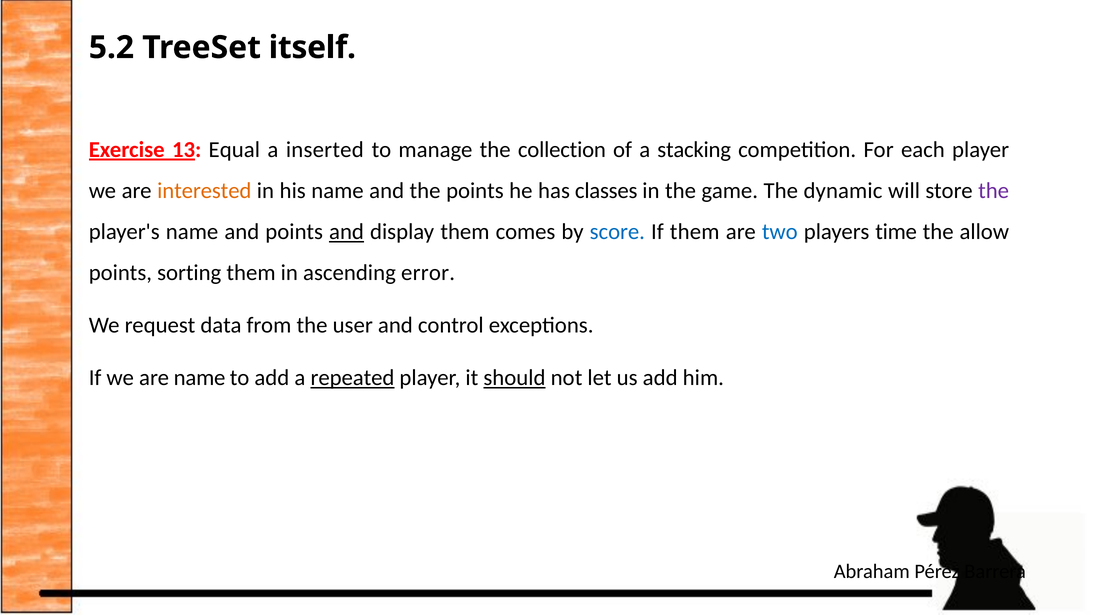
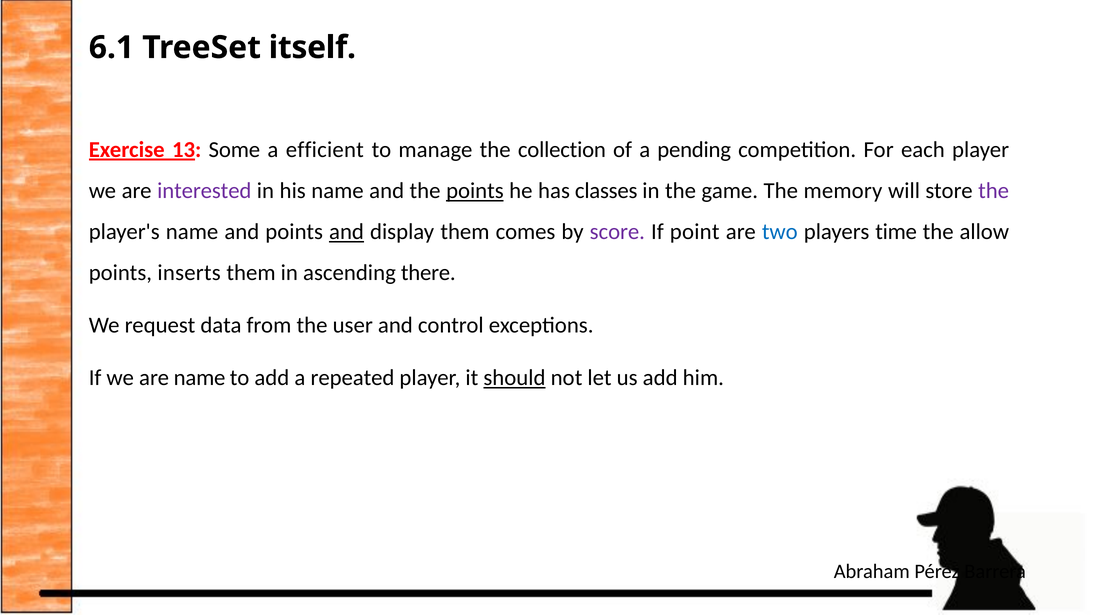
5.2: 5.2 -> 6.1
Equal: Equal -> Some
inserted: inserted -> efficient
stacking: stacking -> pending
interested colour: orange -> purple
points at (475, 191) underline: none -> present
dynamic: dynamic -> memory
score colour: blue -> purple
If them: them -> point
sorting: sorting -> inserts
error: error -> there
repeated underline: present -> none
